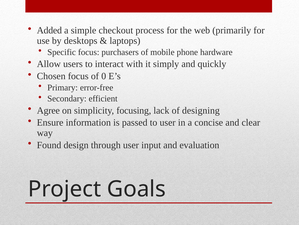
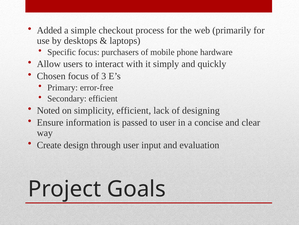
0: 0 -> 3
Agree: Agree -> Noted
simplicity focusing: focusing -> efficient
Found: Found -> Create
